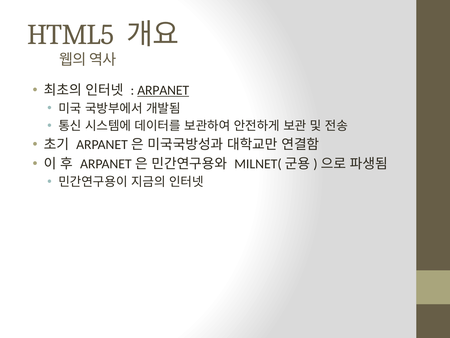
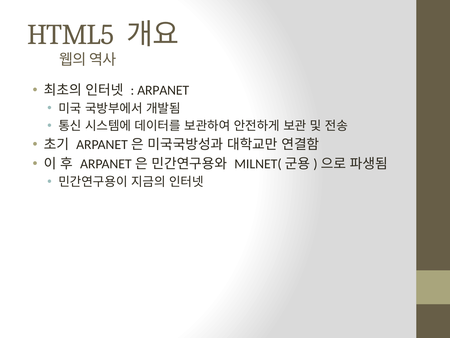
ARPANET underline: present -> none
